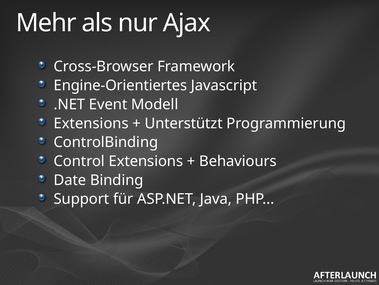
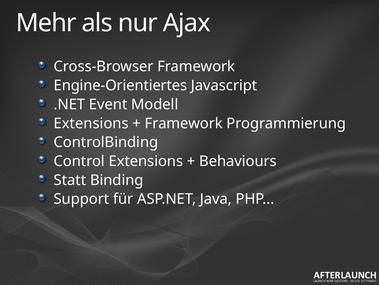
Unterstützt at (184, 123): Unterstützt -> Framework
Date: Date -> Statt
